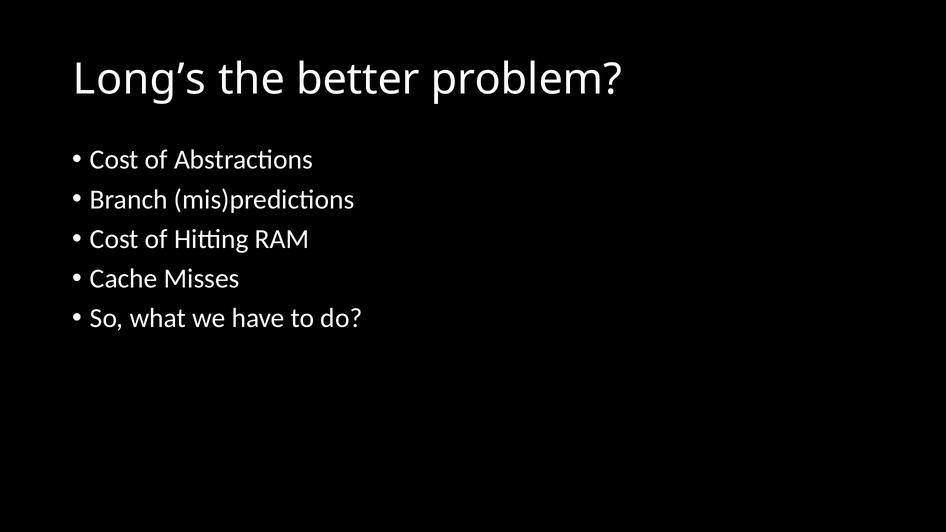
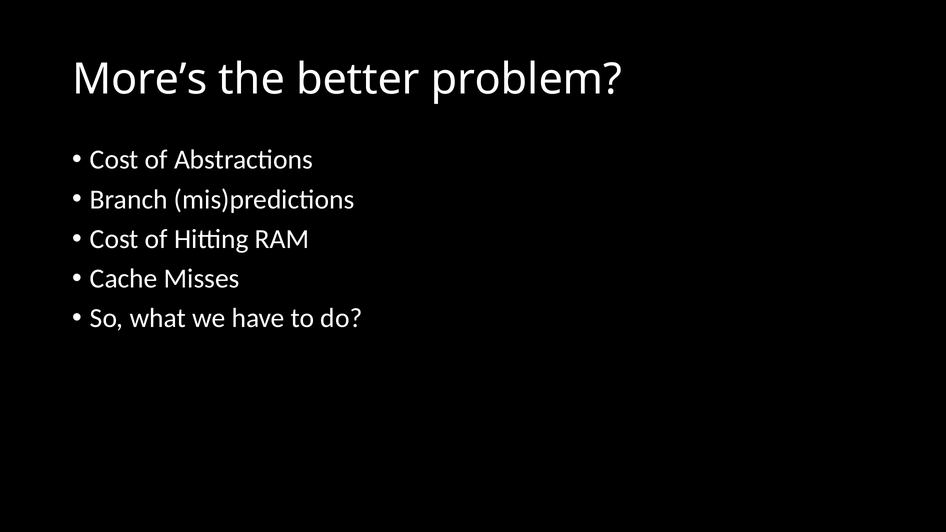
Long’s: Long’s -> More’s
